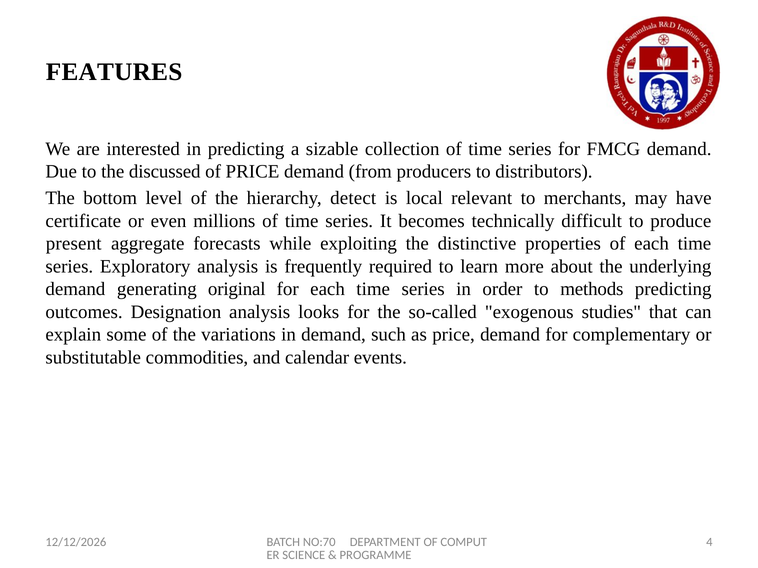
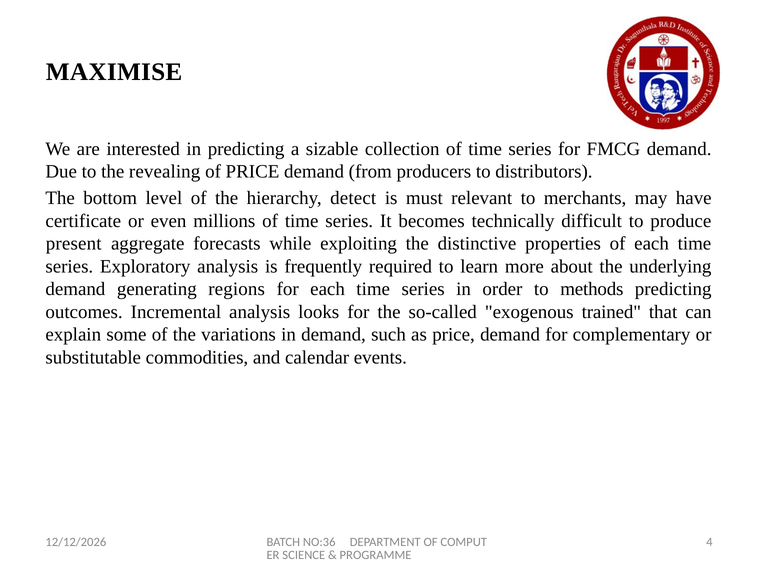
FEATURES: FEATURES -> MAXIMISE
discussed: discussed -> revealing
local: local -> must
original: original -> regions
Designation: Designation -> Incremental
studies: studies -> trained
NO:70: NO:70 -> NO:36
